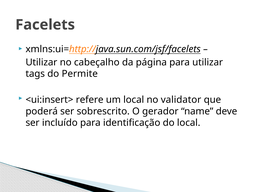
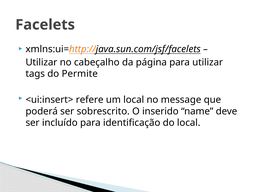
validator: validator -> message
gerador: gerador -> inserido
